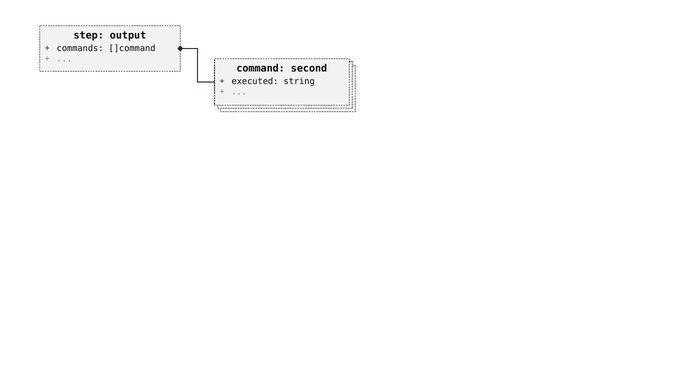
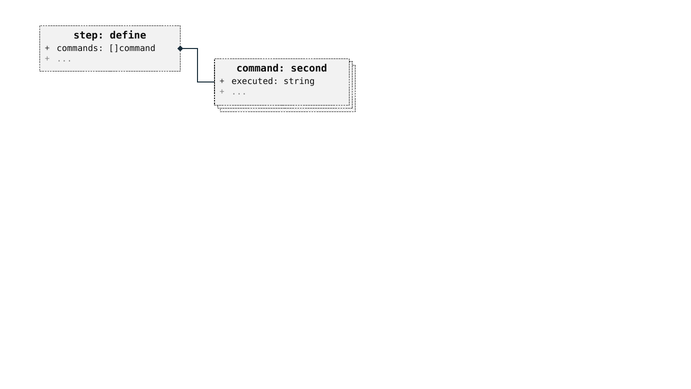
output: output -> define
